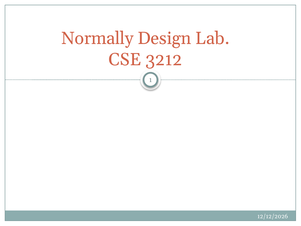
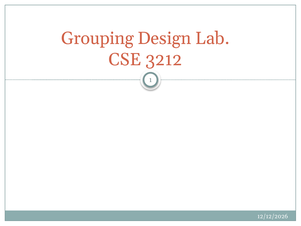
Normally: Normally -> Grouping
